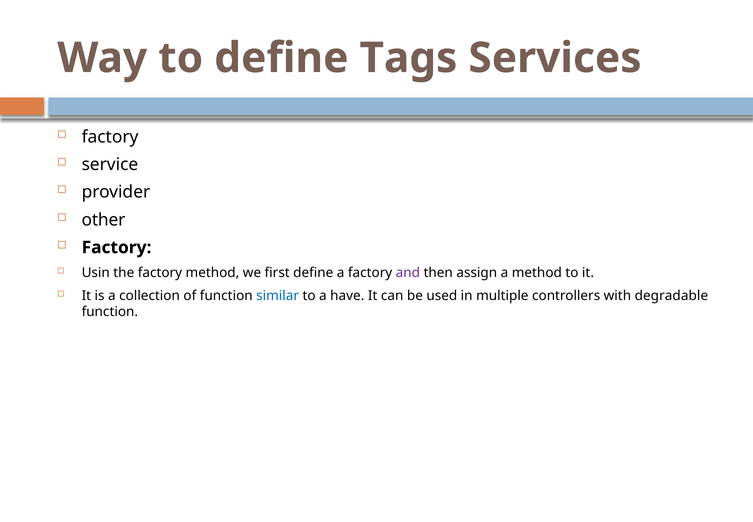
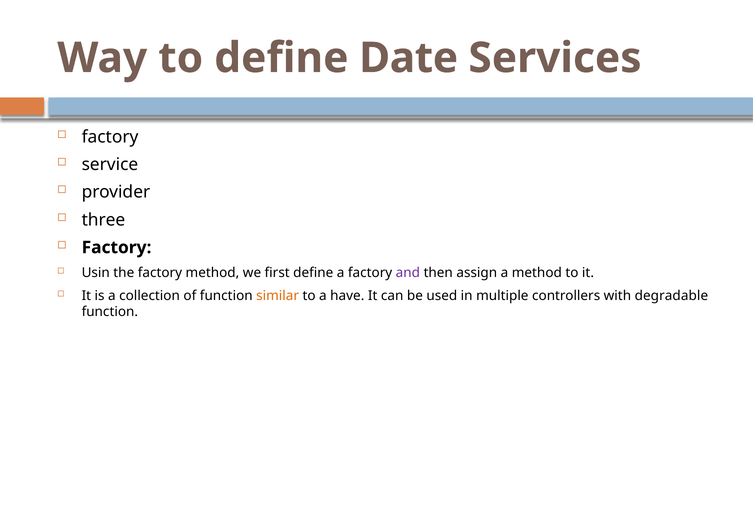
Tags: Tags -> Date
other: other -> three
similar colour: blue -> orange
